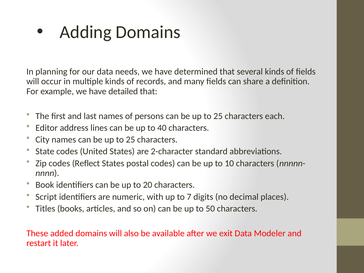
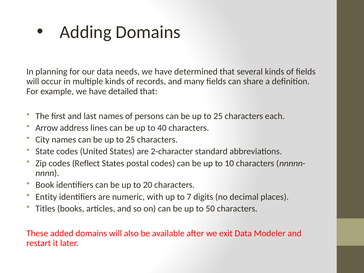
Editor: Editor -> Arrow
Script: Script -> Entity
